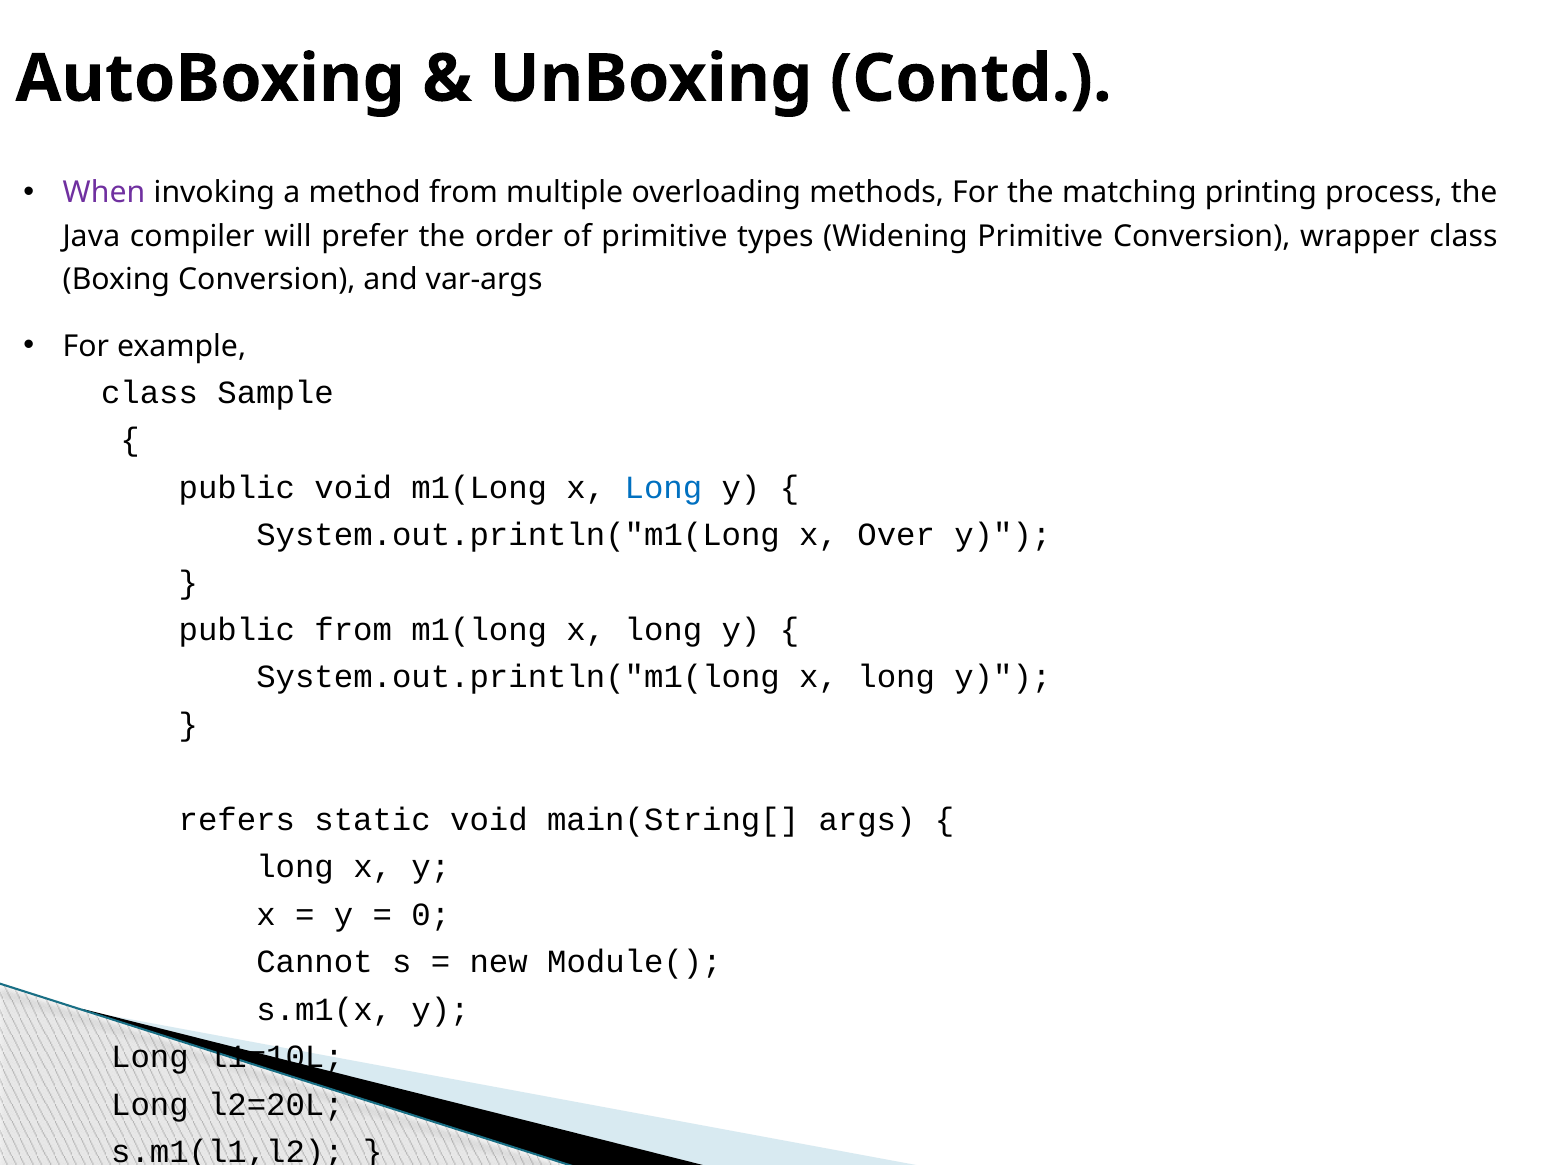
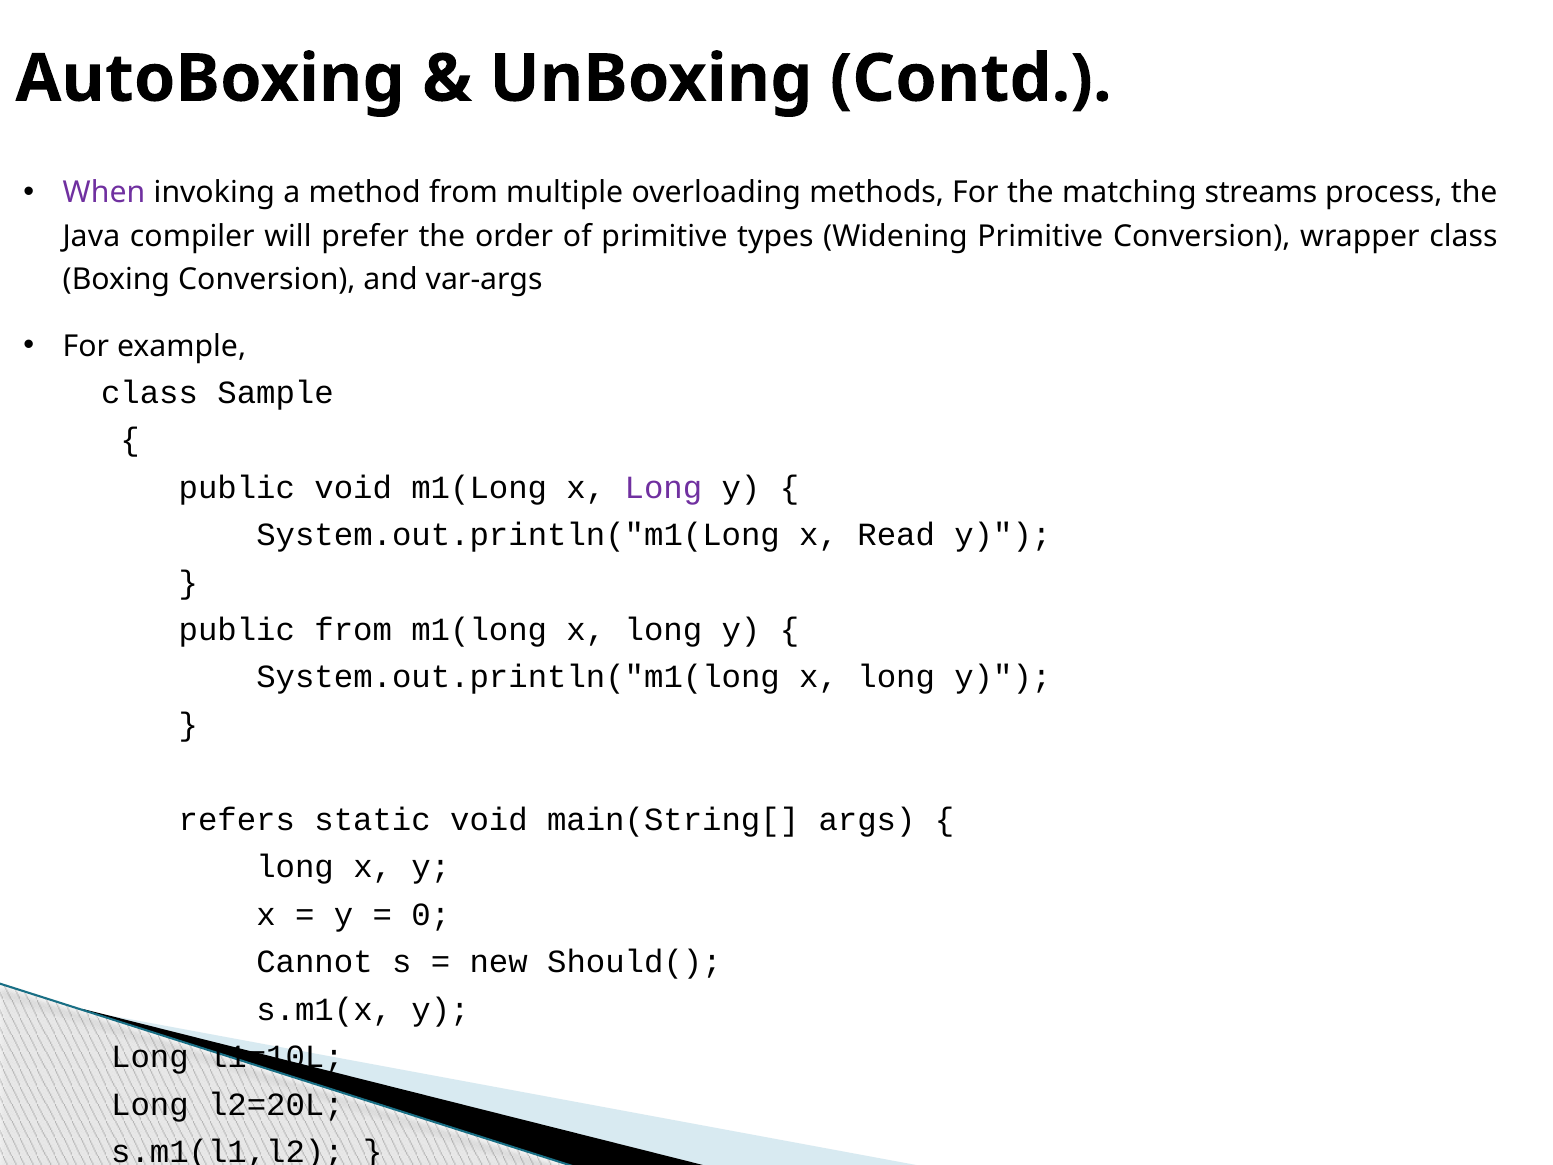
printing: printing -> streams
Long at (663, 487) colour: blue -> purple
Over: Over -> Read
Module(: Module( -> Should(
